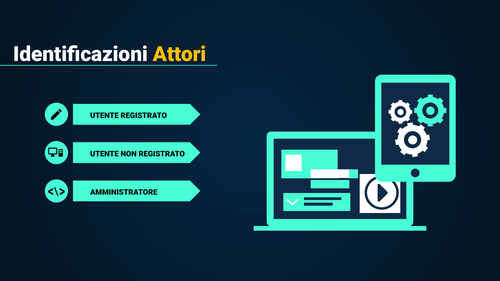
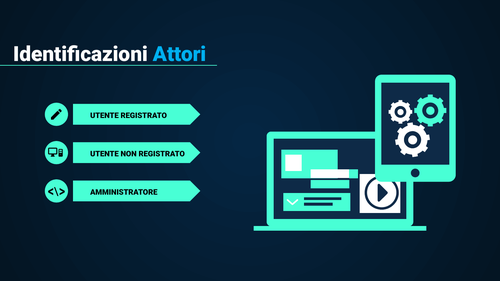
Attori colour: yellow -> light blue
